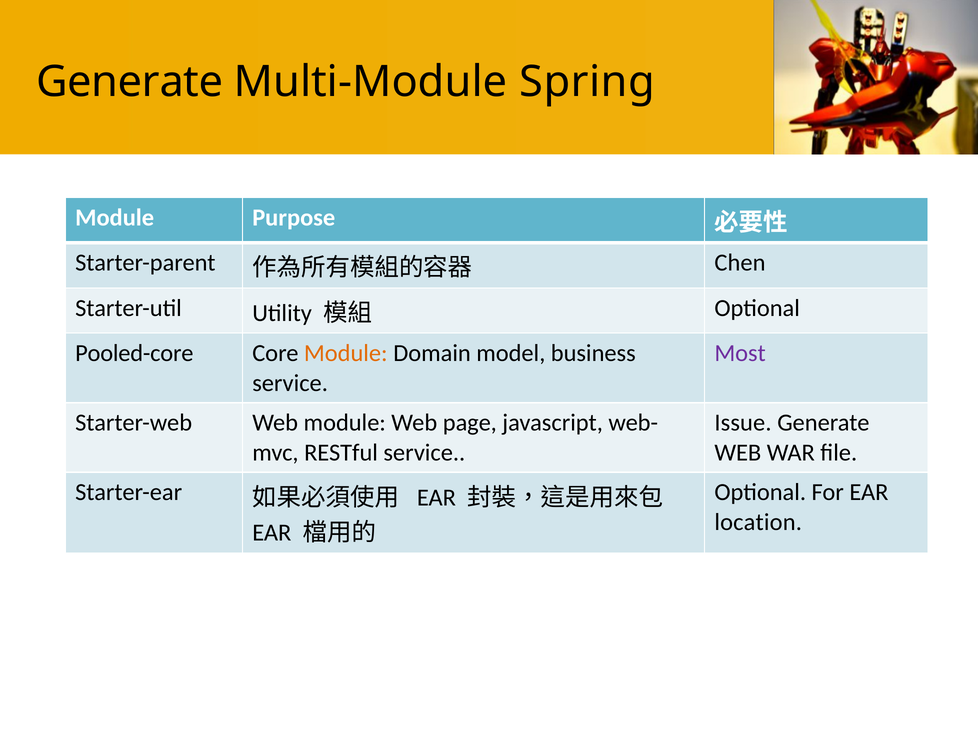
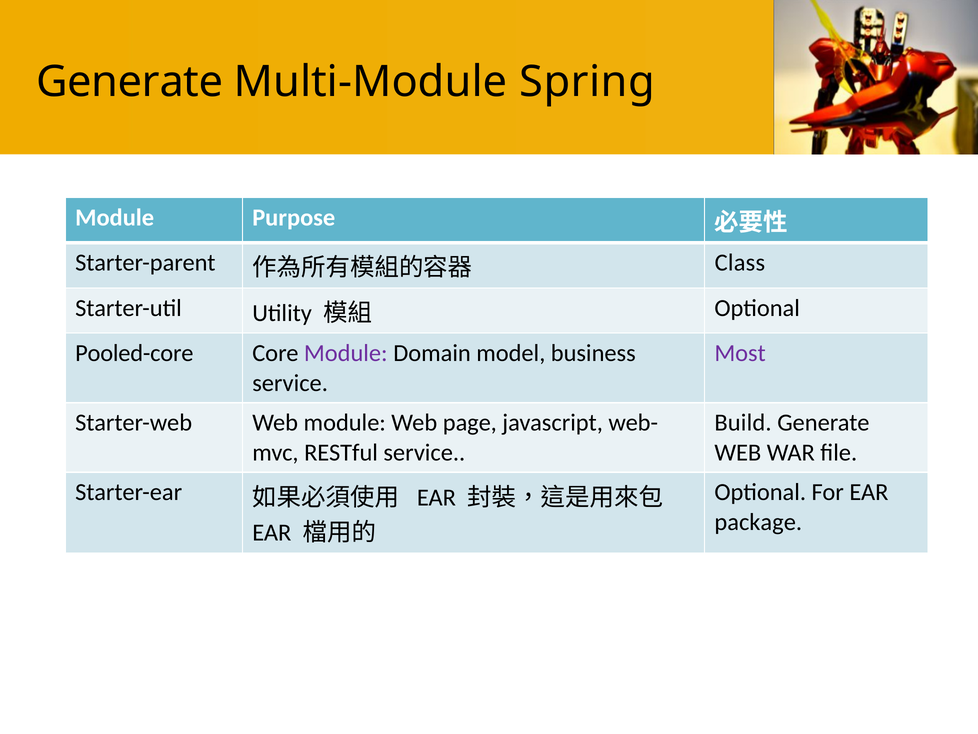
Chen: Chen -> Class
Module at (346, 353) colour: orange -> purple
Issue: Issue -> Build
location: location -> package
